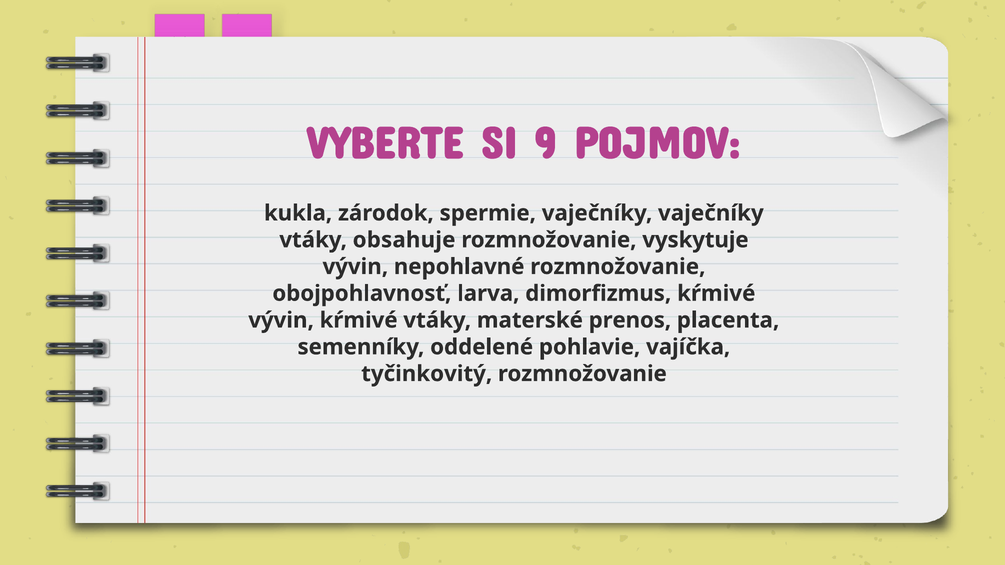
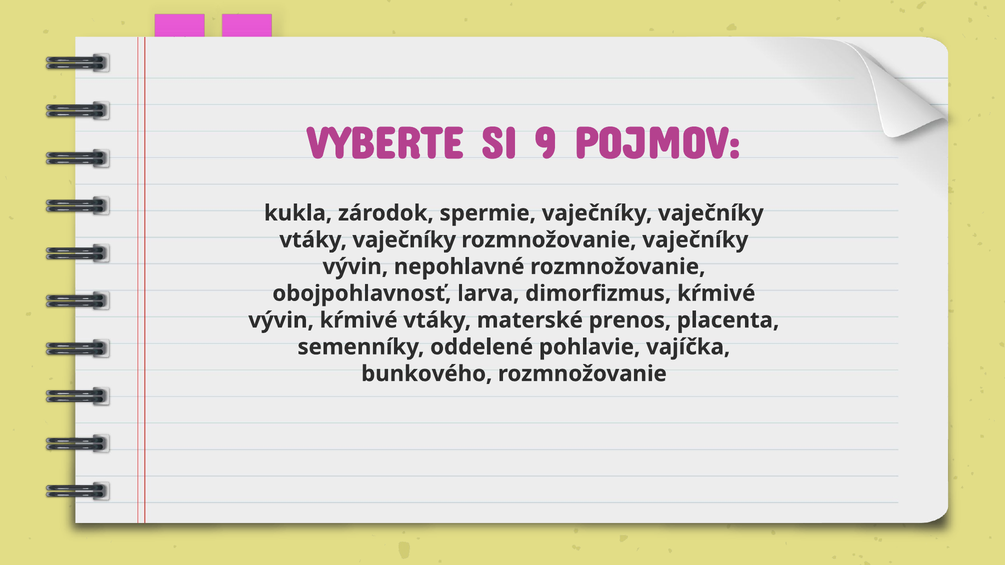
vtáky obsahuje: obsahuje -> vaječníky
rozmnožovanie vyskytuje: vyskytuje -> vaječníky
tyčinkovitý: tyčinkovitý -> bunkového
